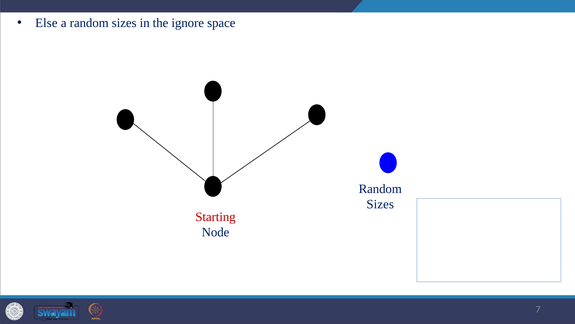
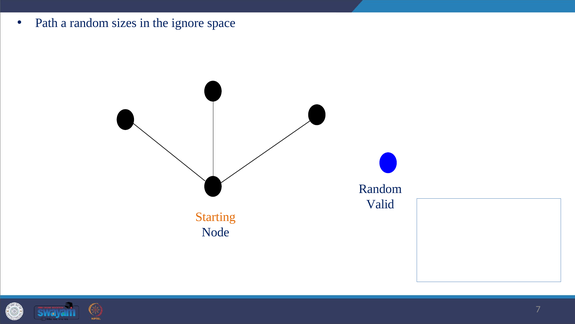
Else: Else -> Path
Sizes at (380, 204): Sizes -> Valid
Starting colour: red -> orange
